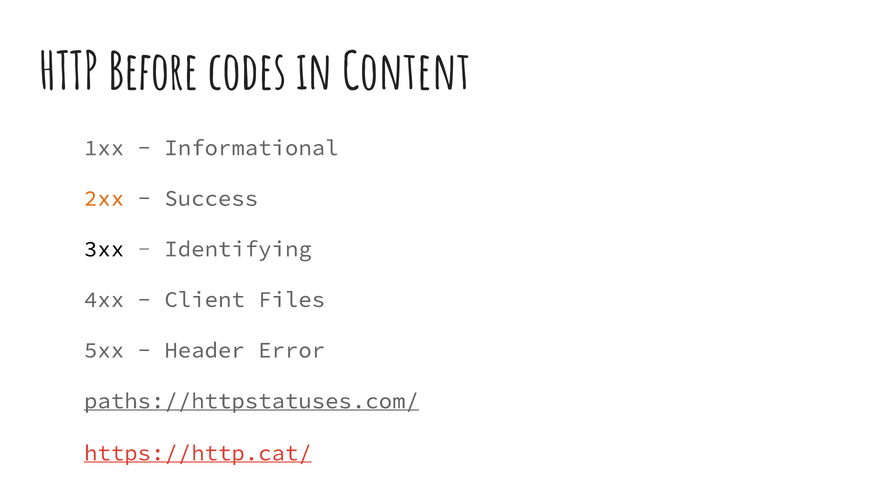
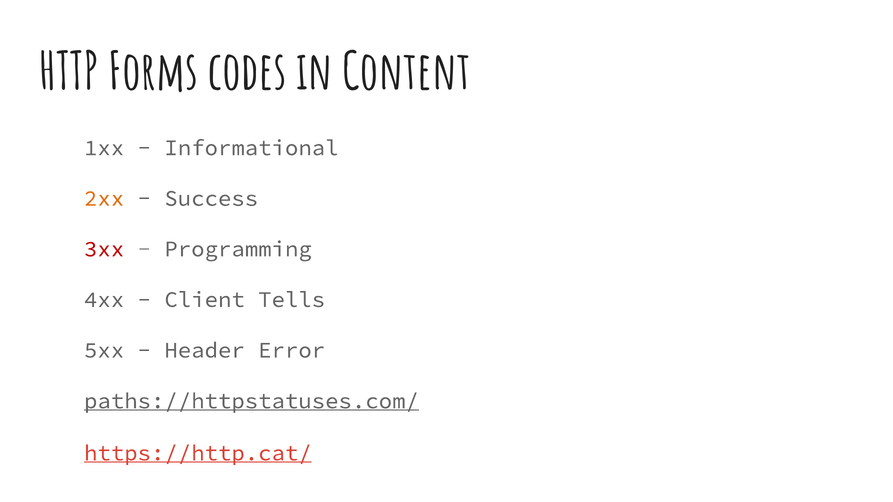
Before: Before -> Forms
3xx colour: black -> red
Identifying: Identifying -> Programming
Files: Files -> Tells
